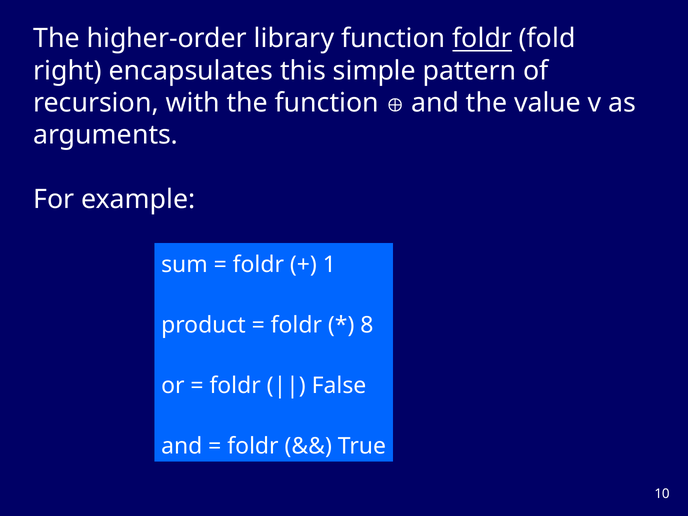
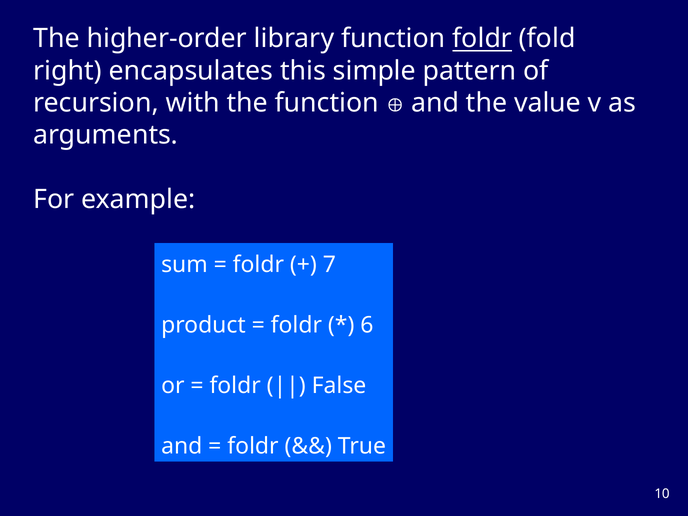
1: 1 -> 7
8: 8 -> 6
